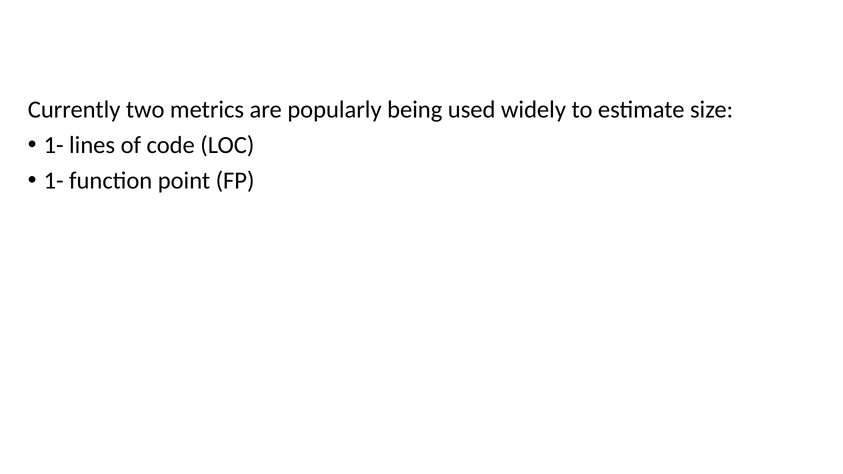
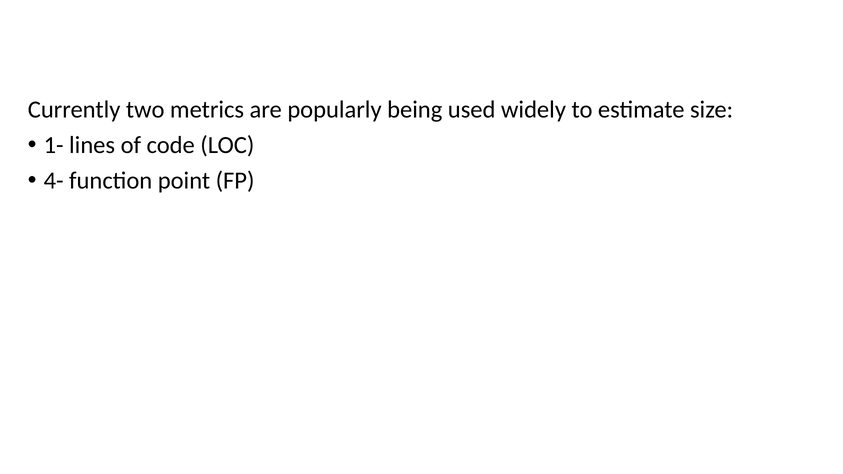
1- at (54, 180): 1- -> 4-
